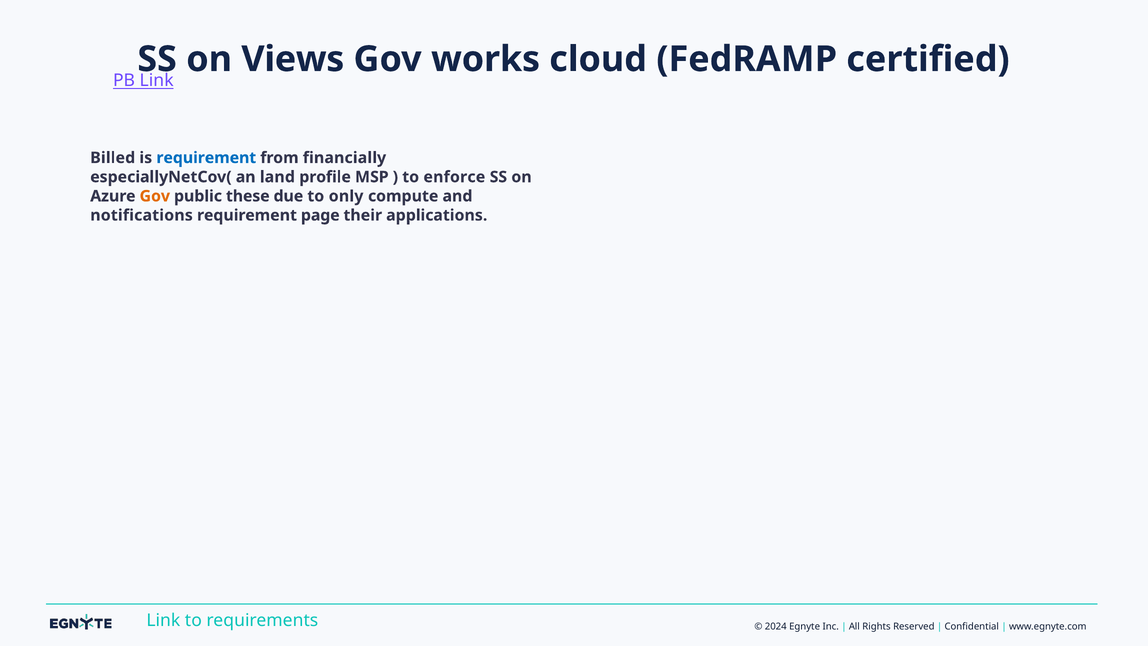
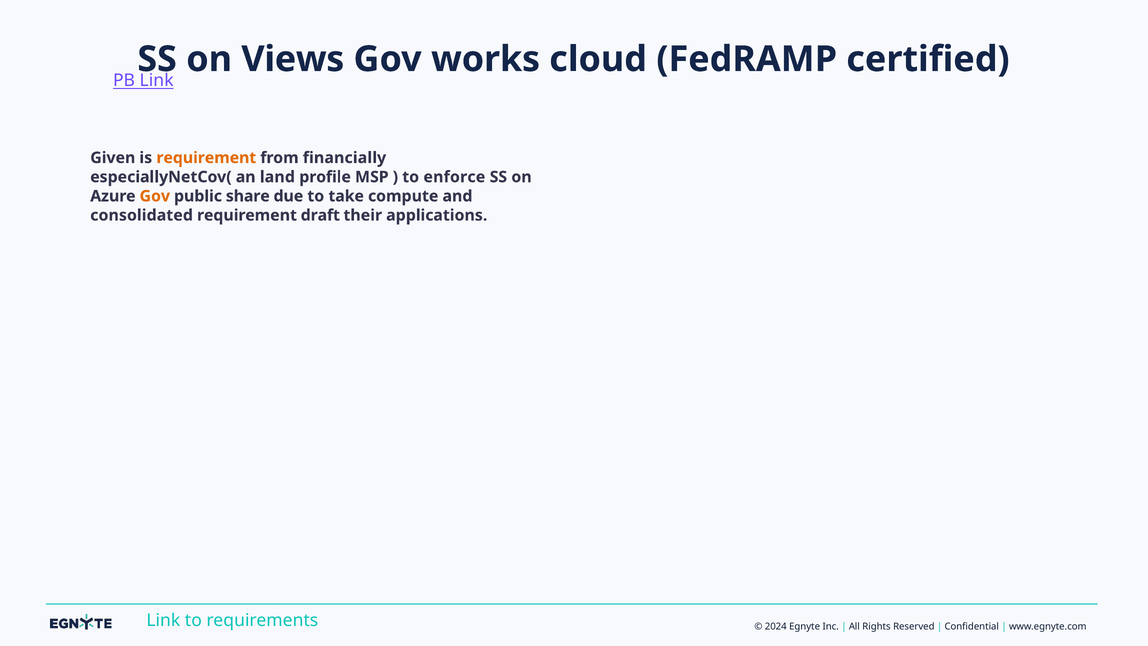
Billed: Billed -> Given
requirement at (206, 158) colour: blue -> orange
these: these -> share
only: only -> take
notifications: notifications -> consolidated
page: page -> draft
